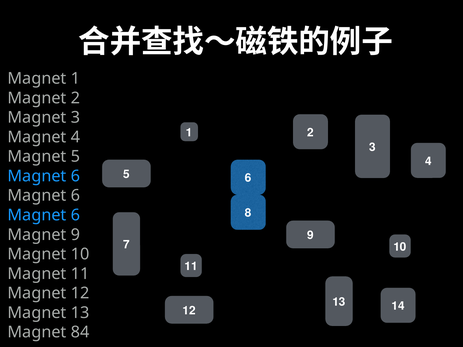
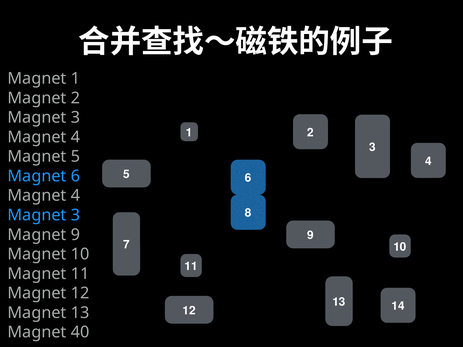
6 at (75, 196): 6 -> 4
6 at (75, 215): 6 -> 3
84: 84 -> 40
